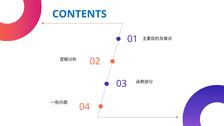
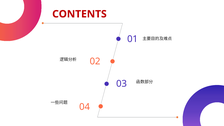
CONTENTS colour: blue -> red
